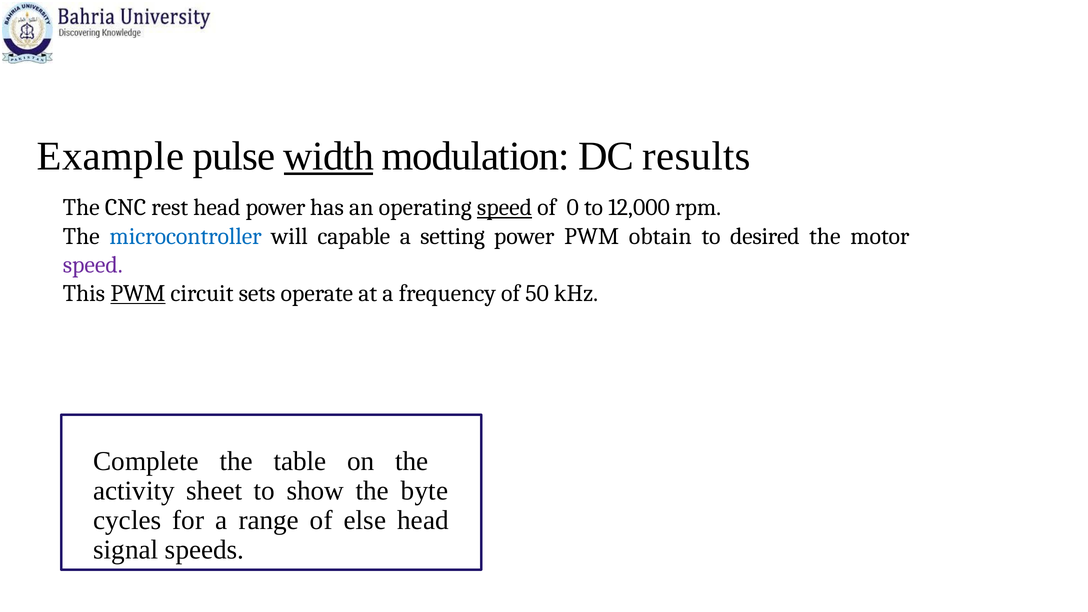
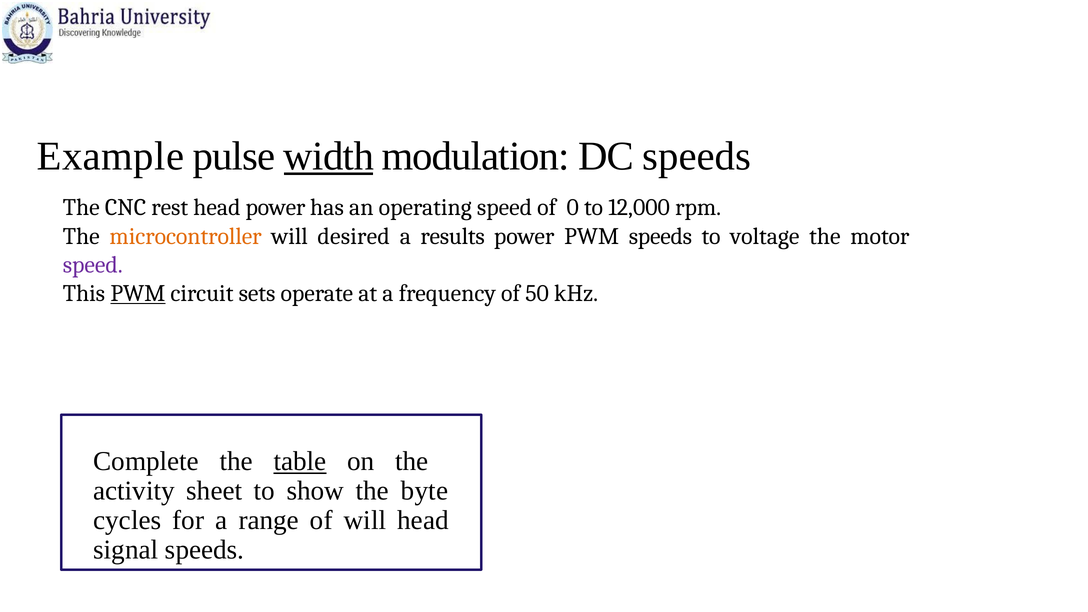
DC results: results -> speeds
speed at (505, 208) underline: present -> none
microcontroller colour: blue -> orange
capable: capable -> desired
setting: setting -> results
PWM obtain: obtain -> speeds
desired: desired -> voltage
table underline: none -> present
of else: else -> will
